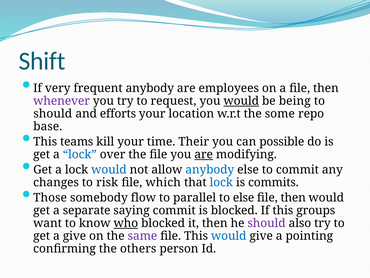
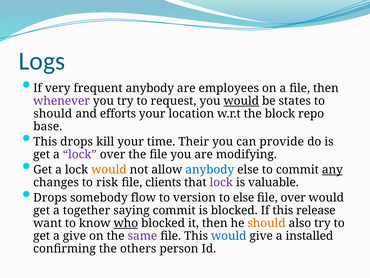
Shift: Shift -> Logs
being: being -> states
some: some -> block
This teams: teams -> drops
possible: possible -> provide
lock at (80, 154) colour: blue -> purple
are at (204, 154) underline: present -> none
would at (109, 169) colour: blue -> orange
any underline: none -> present
which: which -> clients
lock at (221, 182) colour: blue -> purple
commits: commits -> valuable
Those at (50, 197): Those -> Drops
parallel: parallel -> version
then at (293, 197): then -> over
separate: separate -> together
groups: groups -> release
should at (267, 223) colour: purple -> orange
pointing: pointing -> installed
